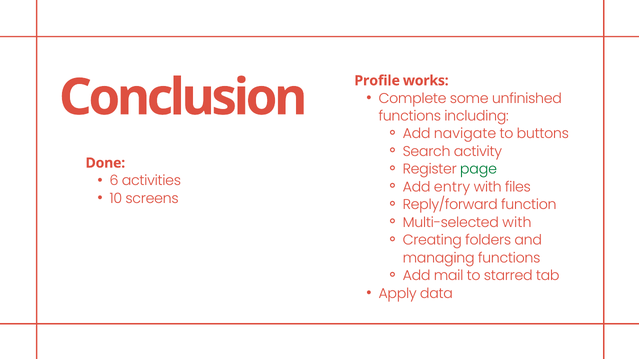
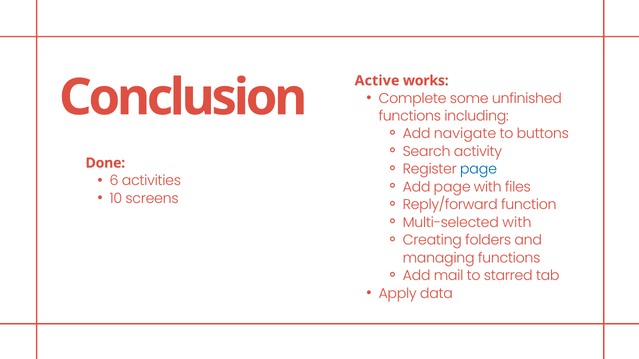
Profile: Profile -> Active
page at (478, 169) colour: green -> blue
Add entry: entry -> page
